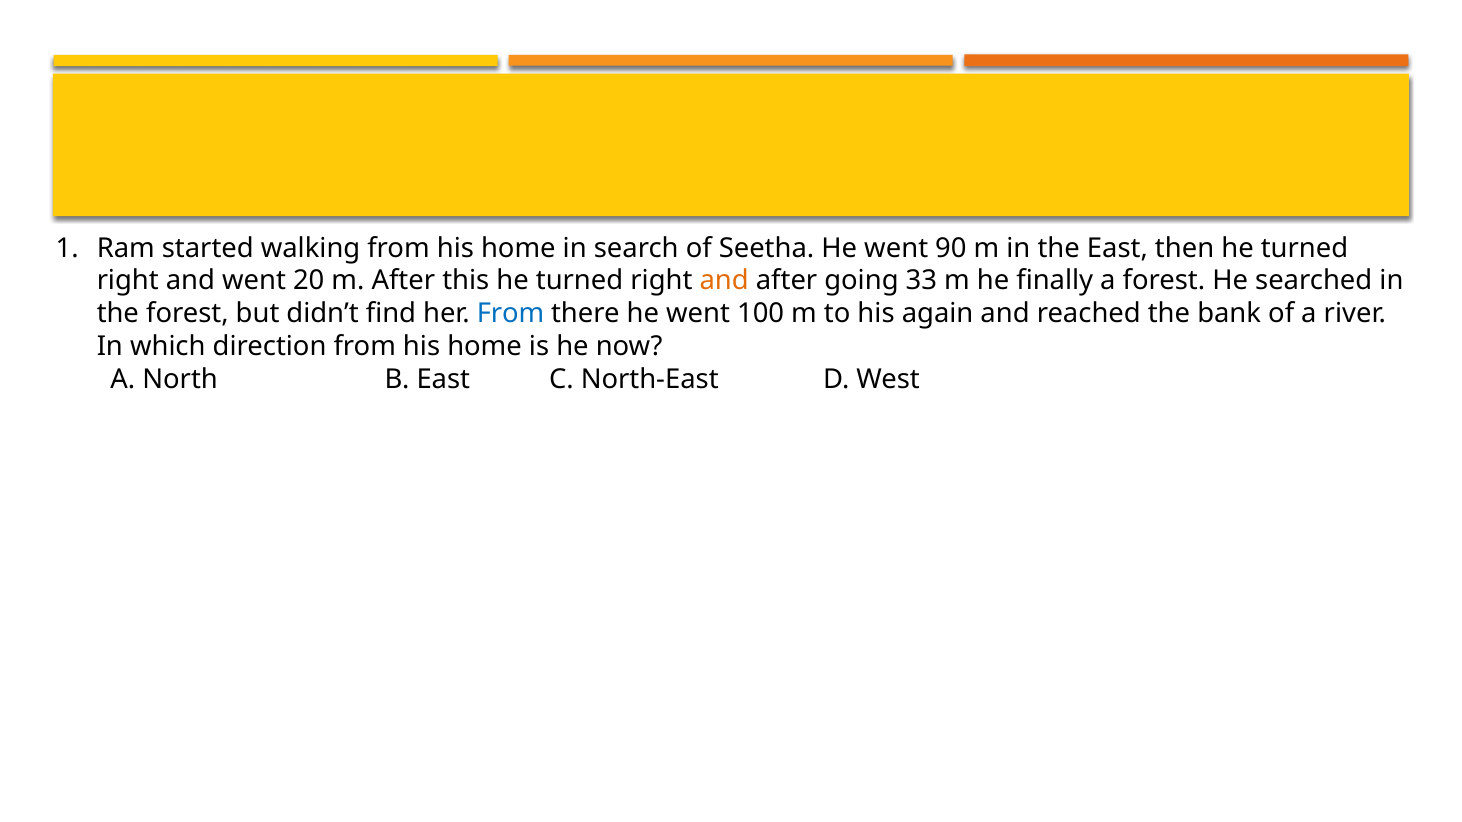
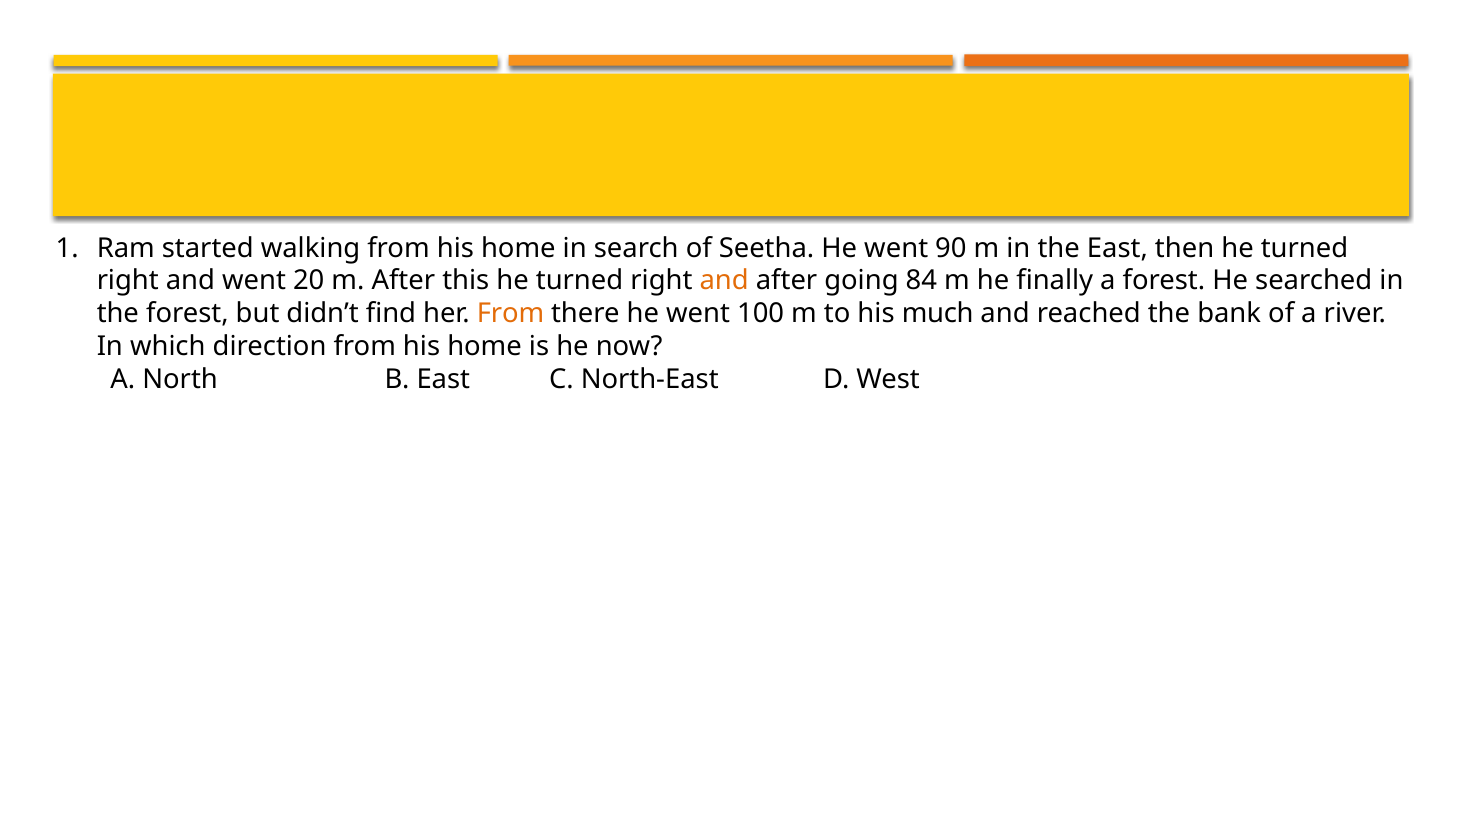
33: 33 -> 84
From at (511, 314) colour: blue -> orange
again: again -> much
